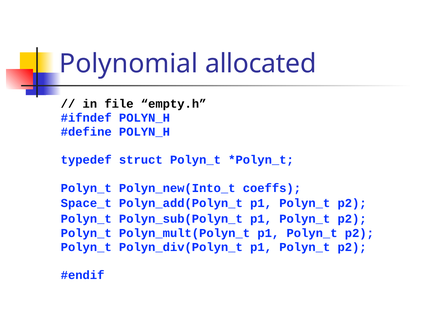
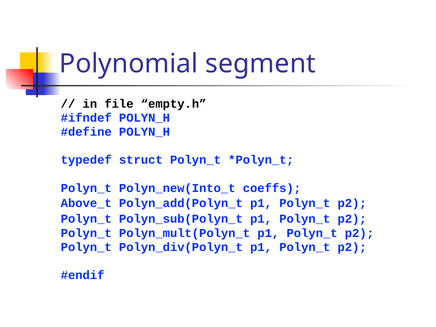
allocated: allocated -> segment
Space_t: Space_t -> Above_t
